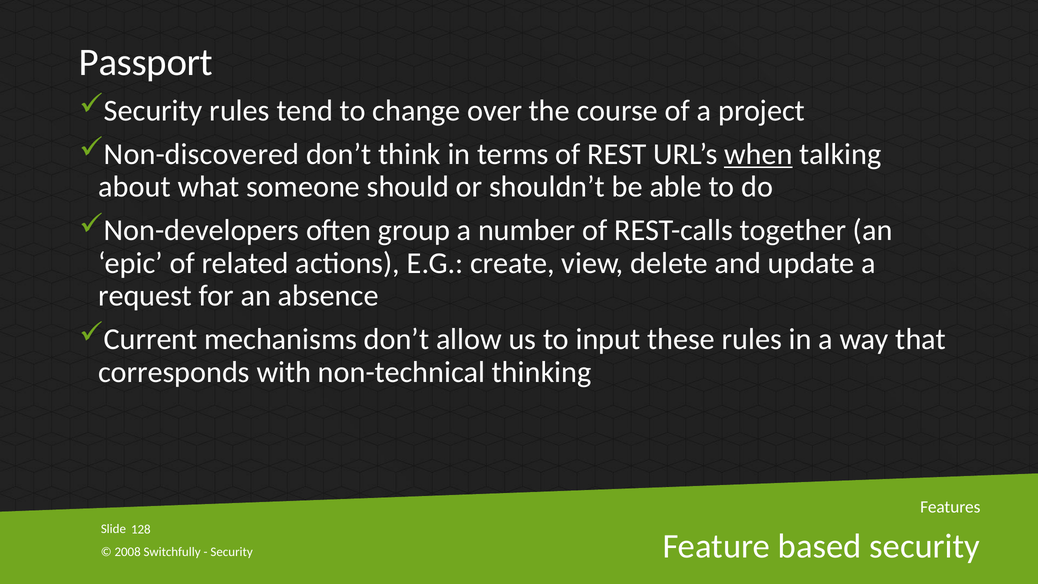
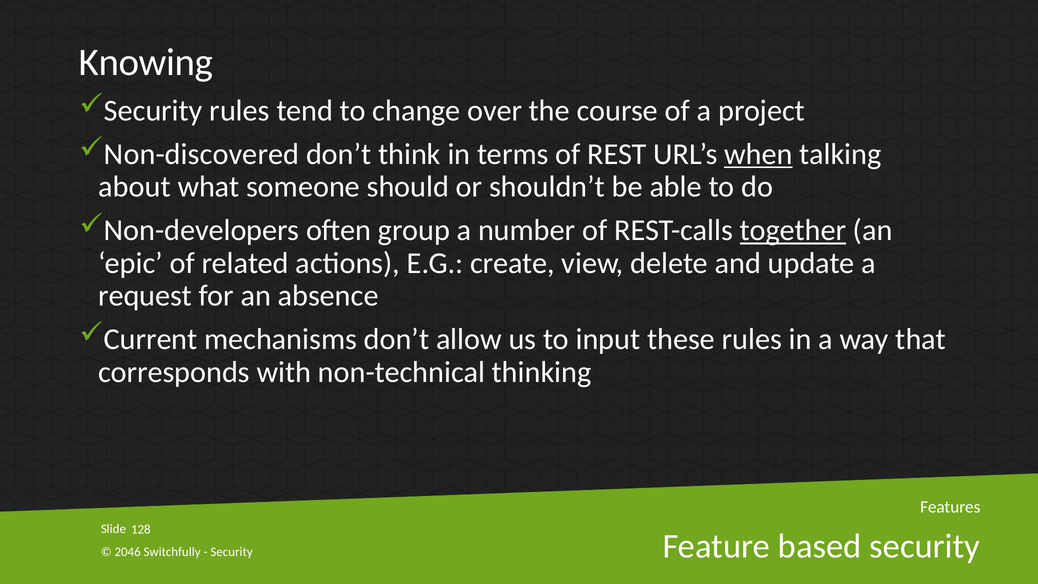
Passport: Passport -> Knowing
together underline: none -> present
2008: 2008 -> 2046
